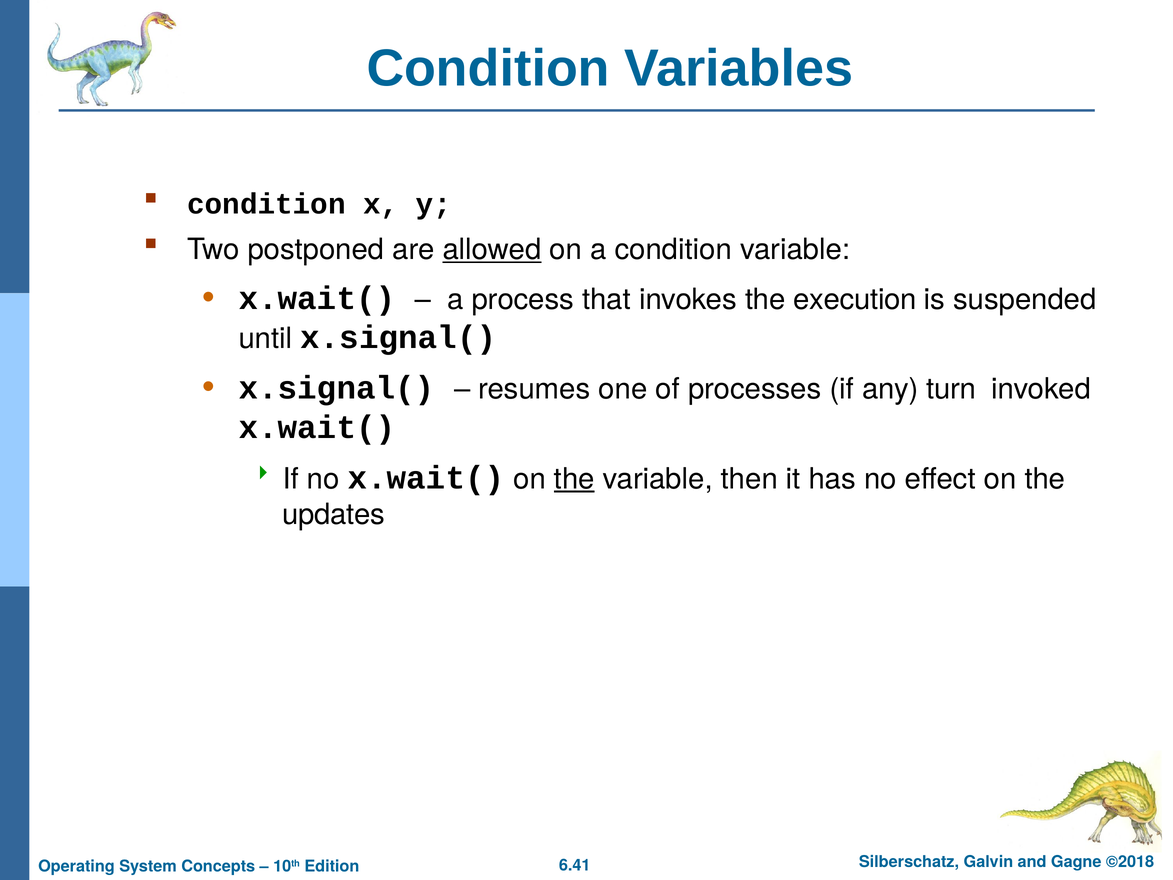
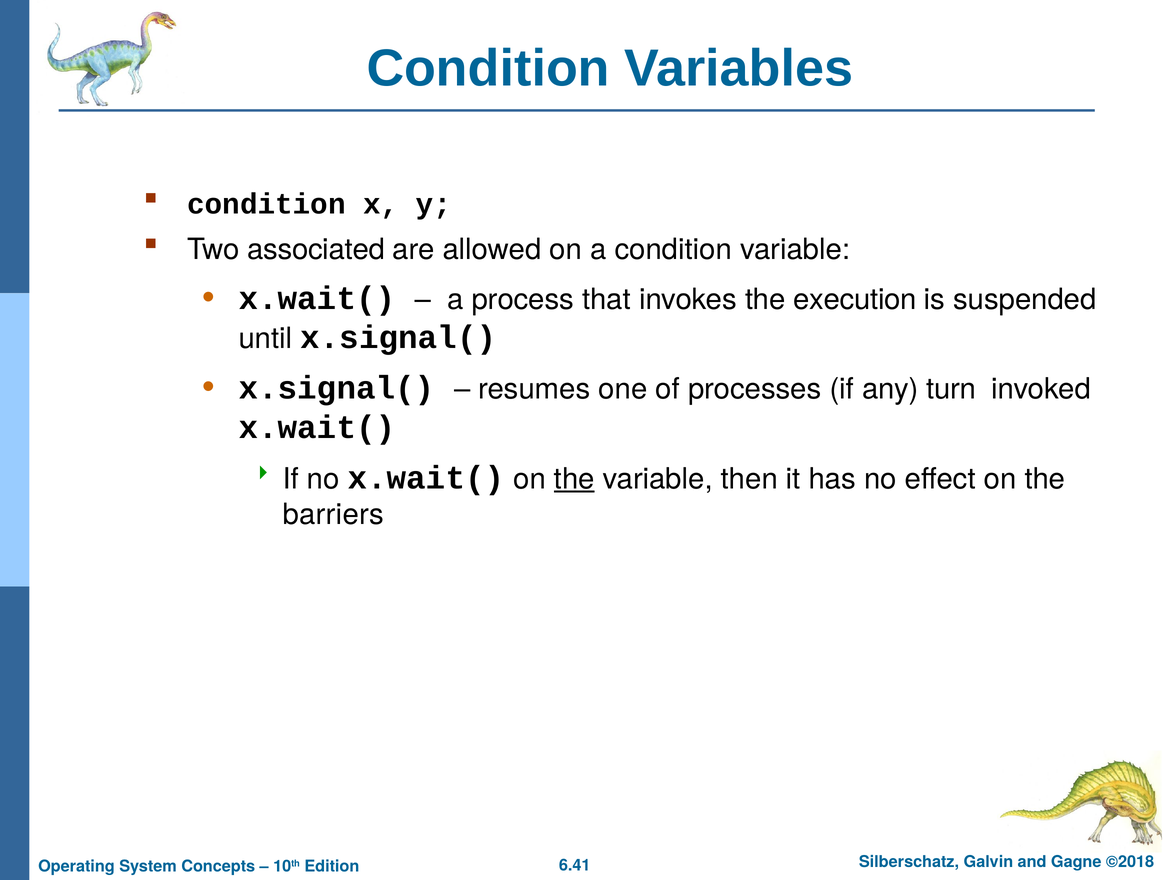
postponed: postponed -> associated
allowed underline: present -> none
updates: updates -> barriers
